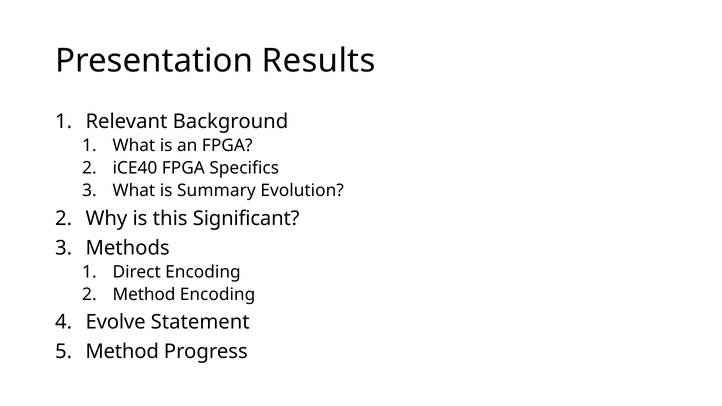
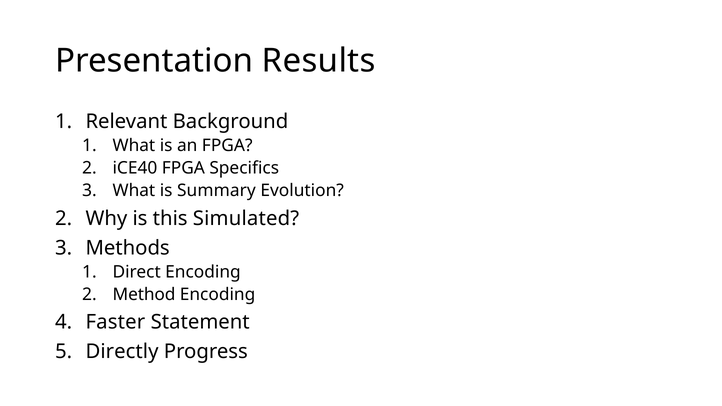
Significant: Significant -> Simulated
Evolve: Evolve -> Faster
Method at (122, 352): Method -> Directly
